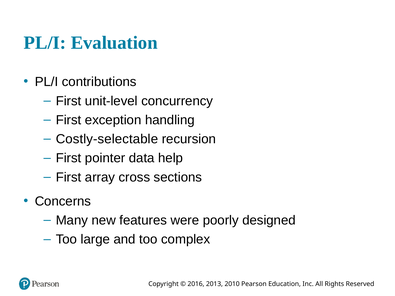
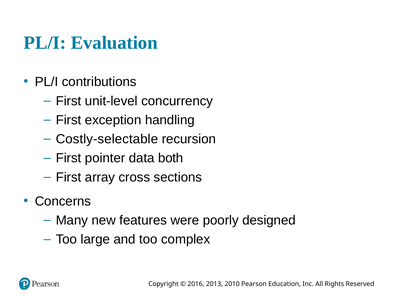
help: help -> both
